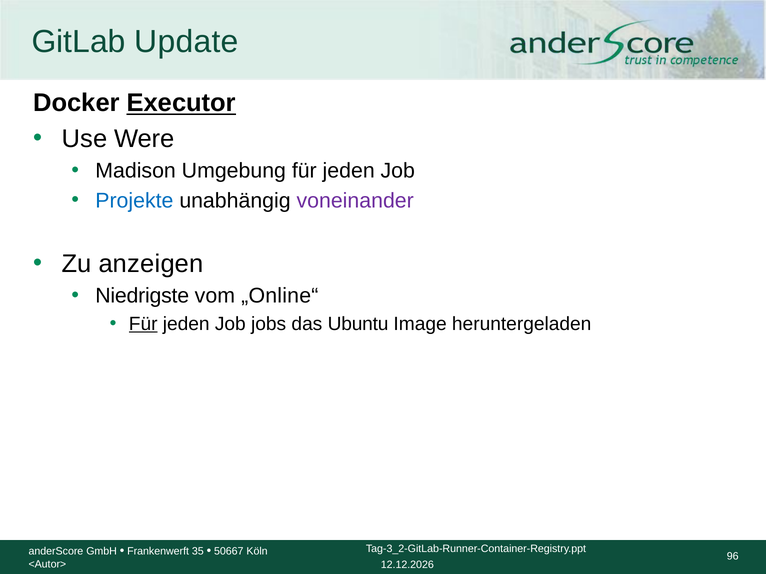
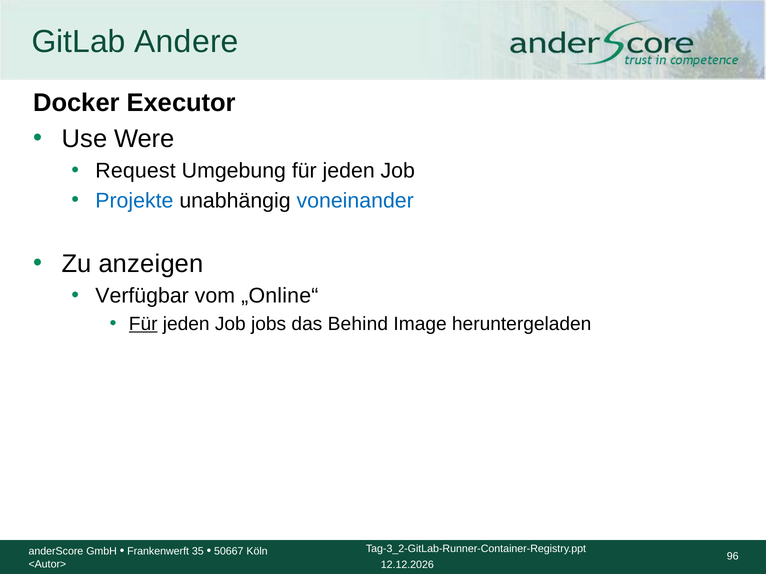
Update: Update -> Andere
Executor underline: present -> none
Madison: Madison -> Request
voneinander colour: purple -> blue
Niedrigste: Niedrigste -> Verfügbar
Ubuntu: Ubuntu -> Behind
